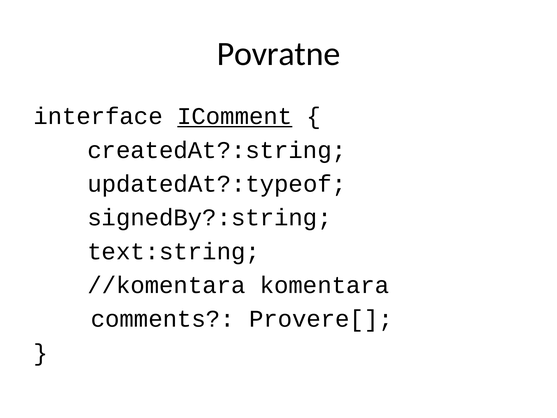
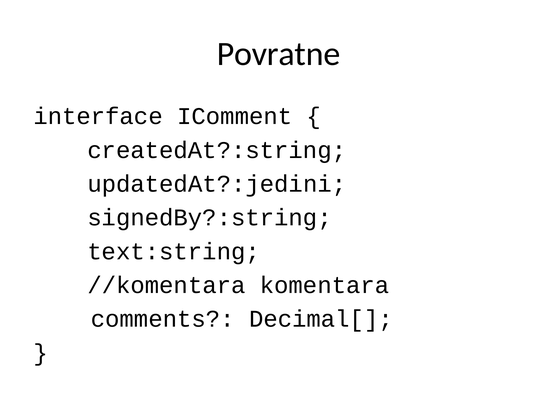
IComment underline: present -> none
updatedAt?:typeof: updatedAt?:typeof -> updatedAt?:jedini
Provere[: Provere[ -> Decimal[
